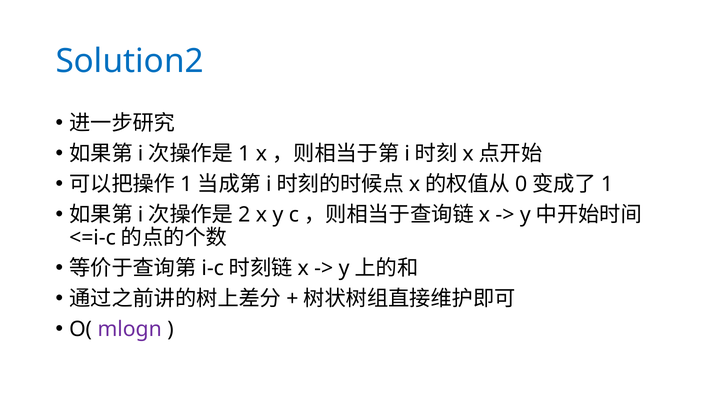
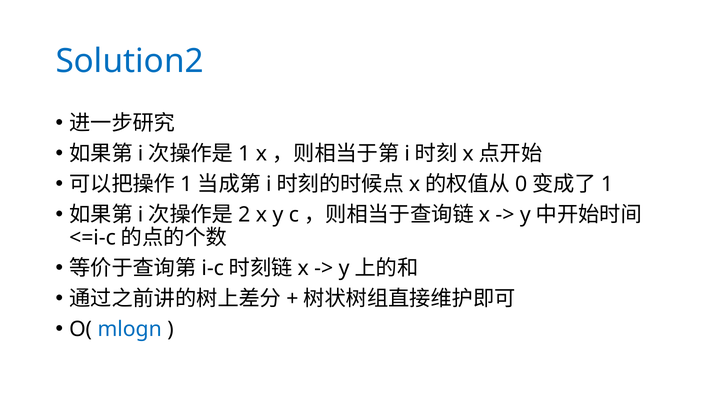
mlogn colour: purple -> blue
